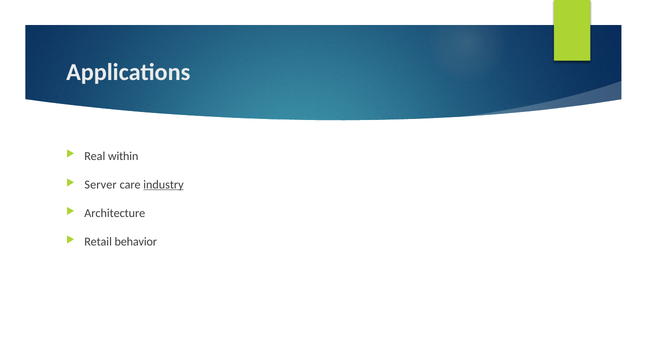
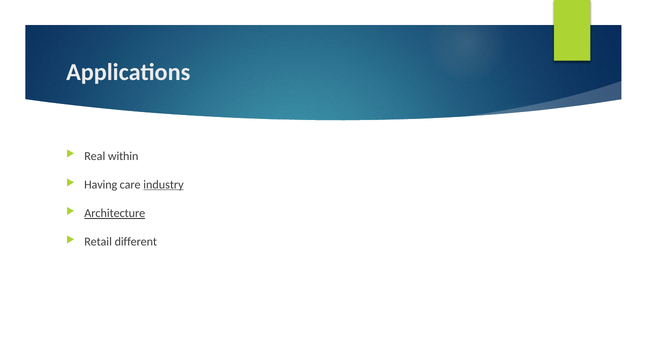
Server: Server -> Having
Architecture underline: none -> present
behavior: behavior -> different
